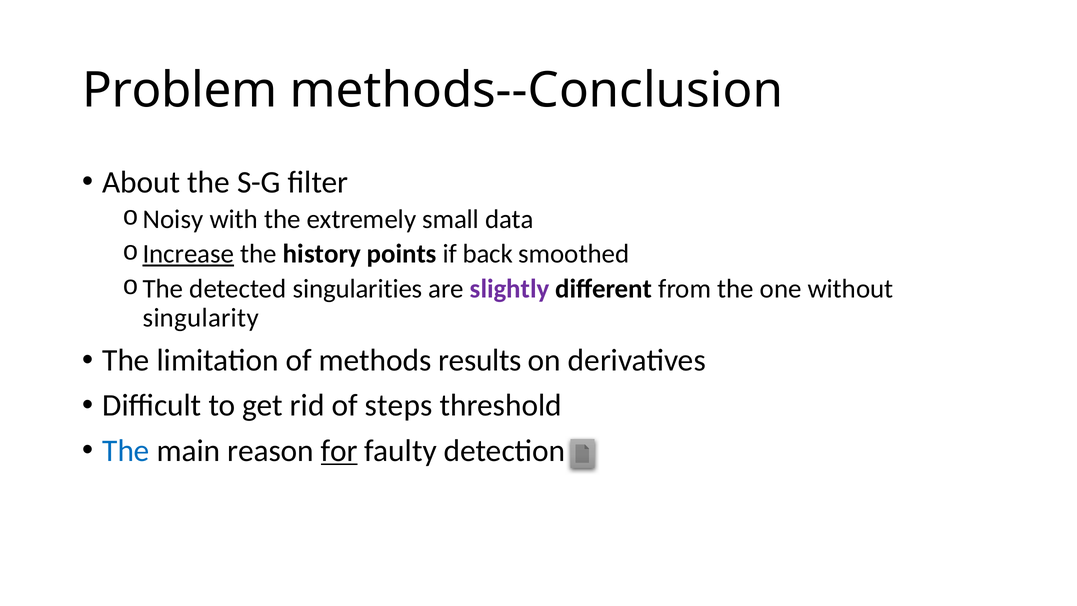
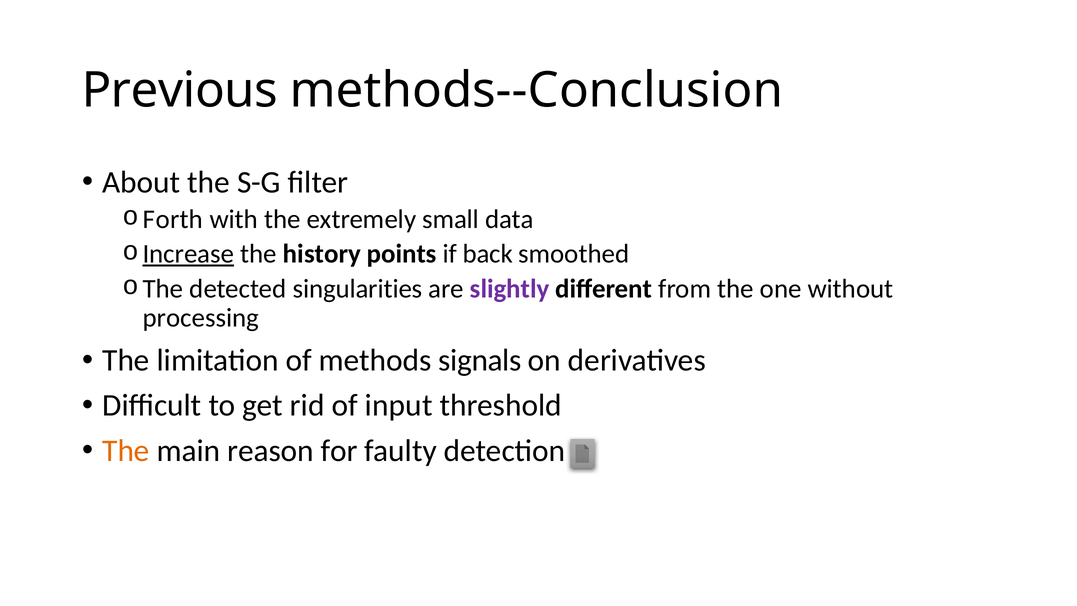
Problem: Problem -> Previous
Noisy: Noisy -> Forth
singularity: singularity -> processing
results: results -> signals
steps: steps -> input
The at (126, 451) colour: blue -> orange
for underline: present -> none
